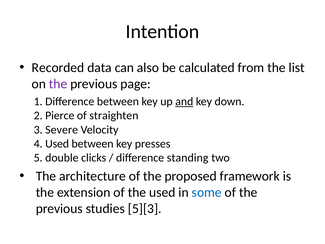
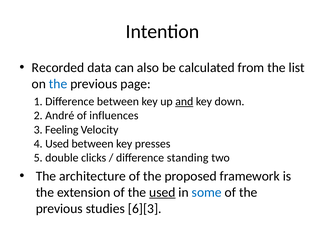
the at (58, 84) colour: purple -> blue
Pierce: Pierce -> André
straighten: straighten -> influences
Severe: Severe -> Feeling
used at (162, 192) underline: none -> present
5][3: 5][3 -> 6][3
